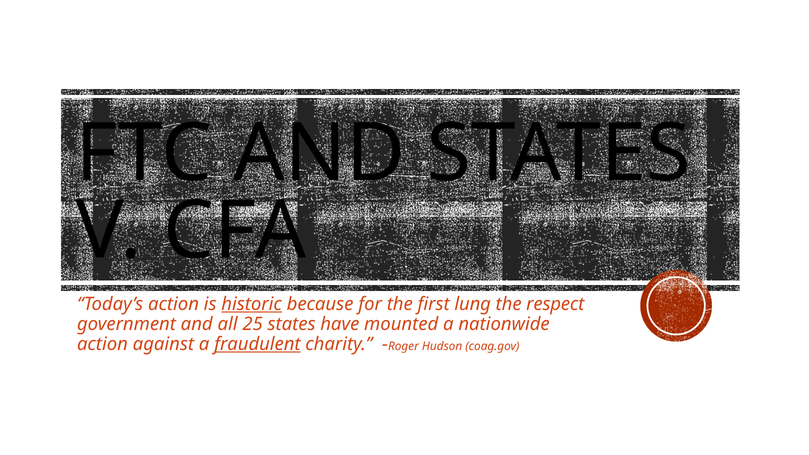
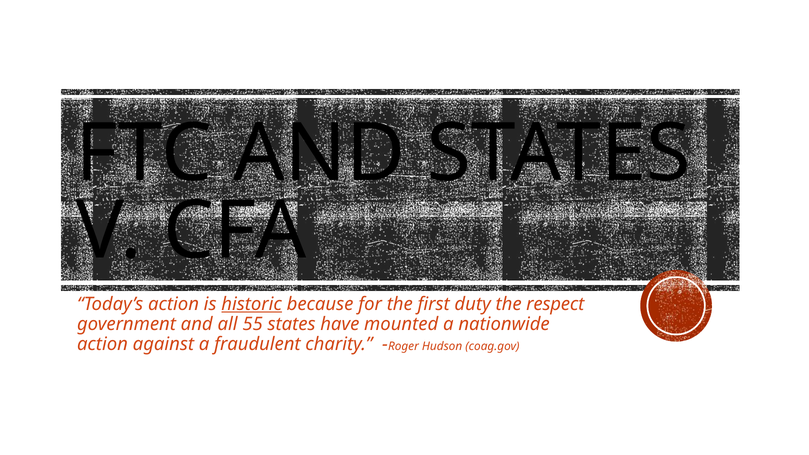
lung: lung -> duty
25: 25 -> 55
fraudulent underline: present -> none
